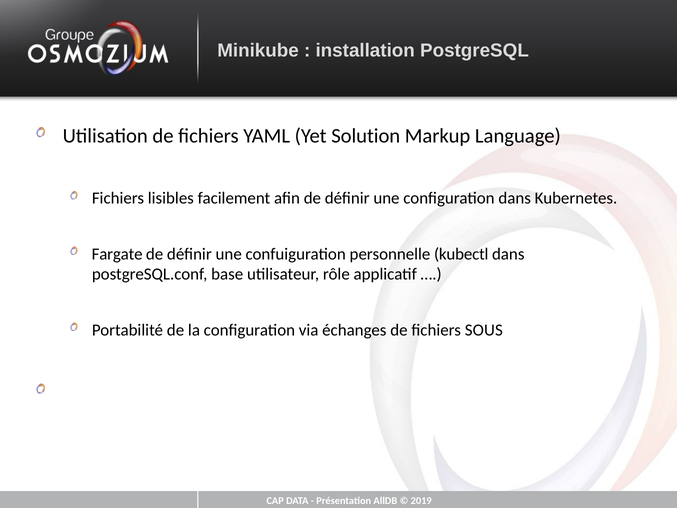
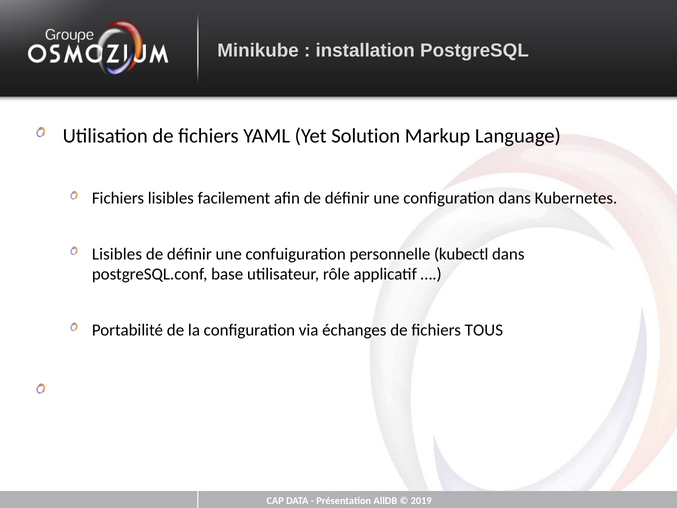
Fargate at (117, 254): Fargate -> Lisibles
SOUS: SOUS -> TOUS
